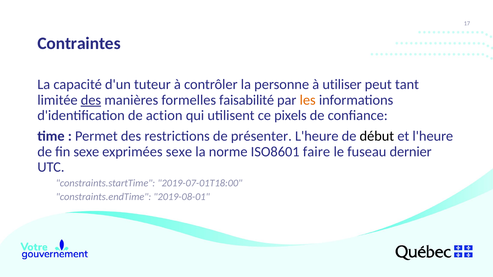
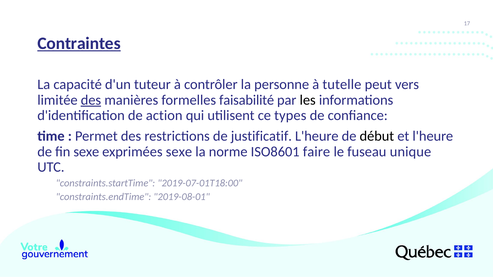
Contraintes underline: none -> present
utiliser: utiliser -> tutelle
tant: tant -> vers
les colour: orange -> black
pixels: pixels -> types
présenter: présenter -> justificatif
dernier: dernier -> unique
